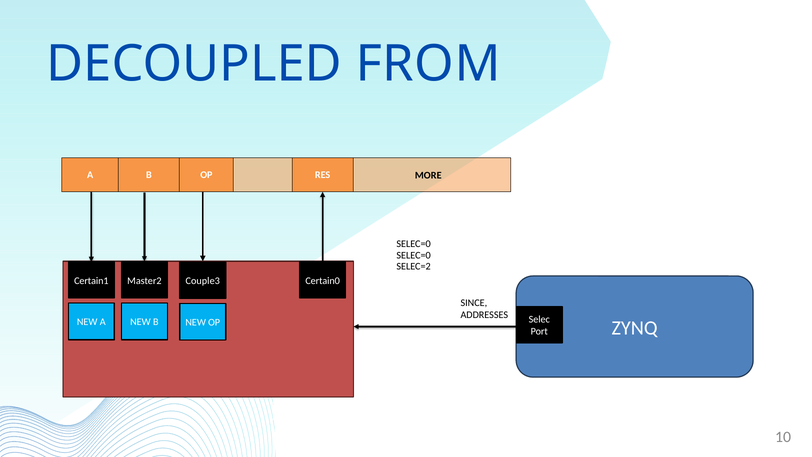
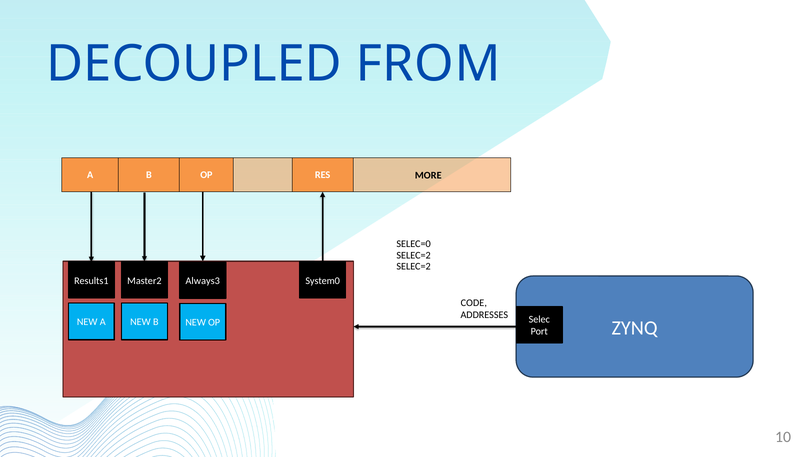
SELEC=0 at (414, 255): SELEC=0 -> SELEC=2
Certain1: Certain1 -> Results1
Certain0: Certain0 -> System0
Couple3: Couple3 -> Always3
SINCE: SINCE -> CODE
